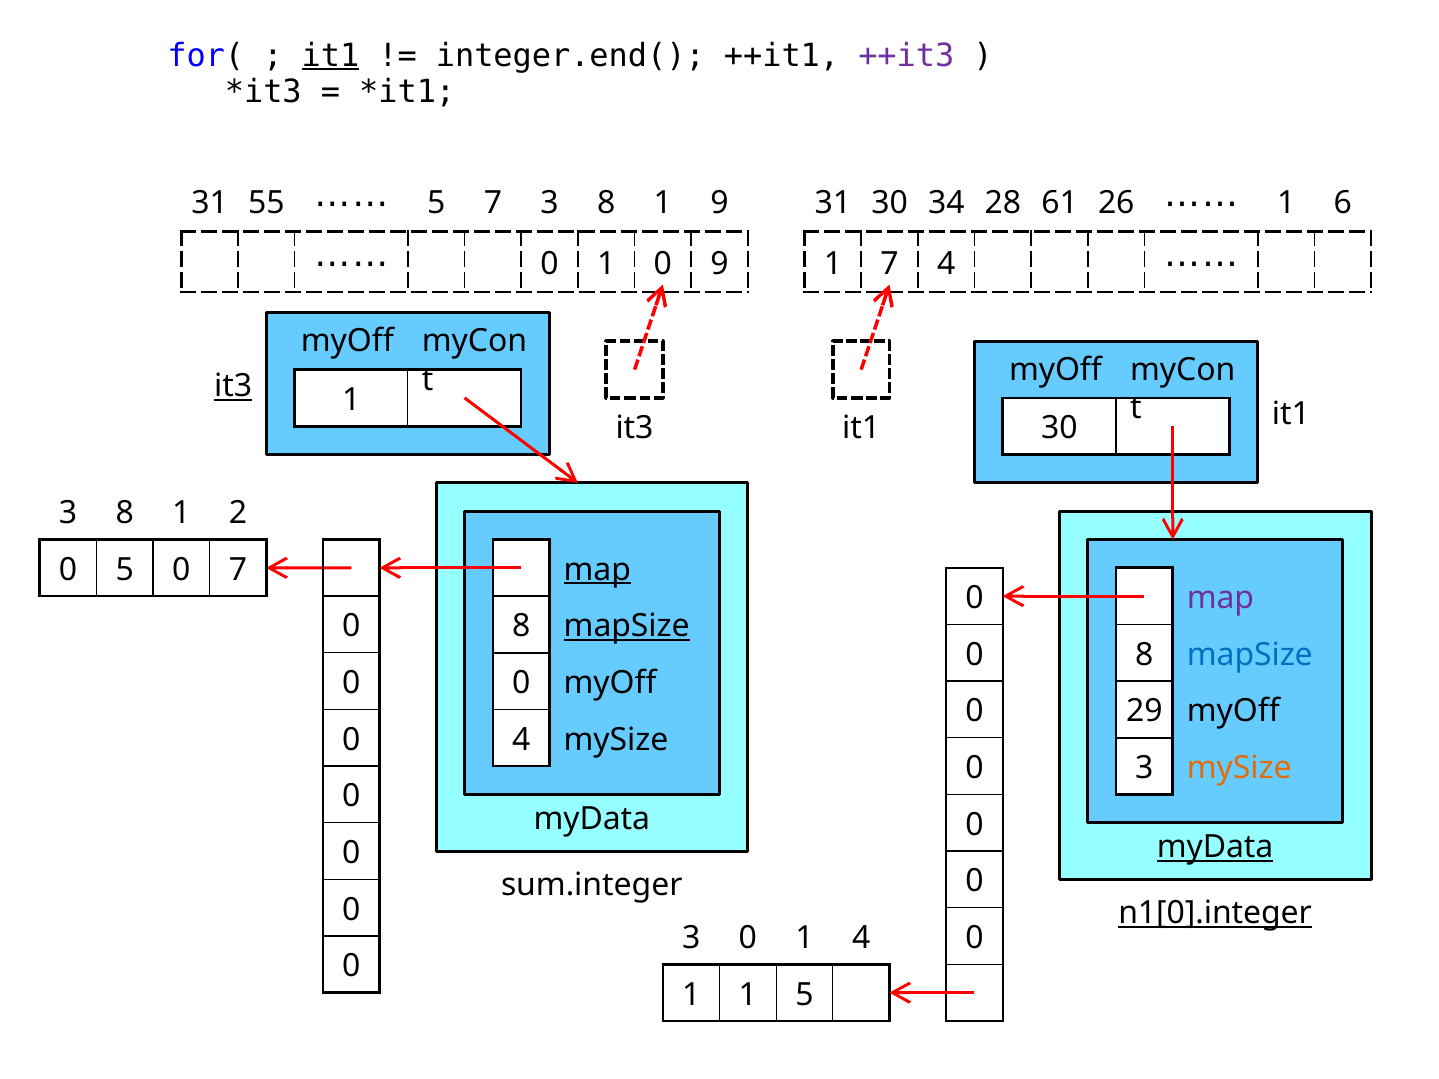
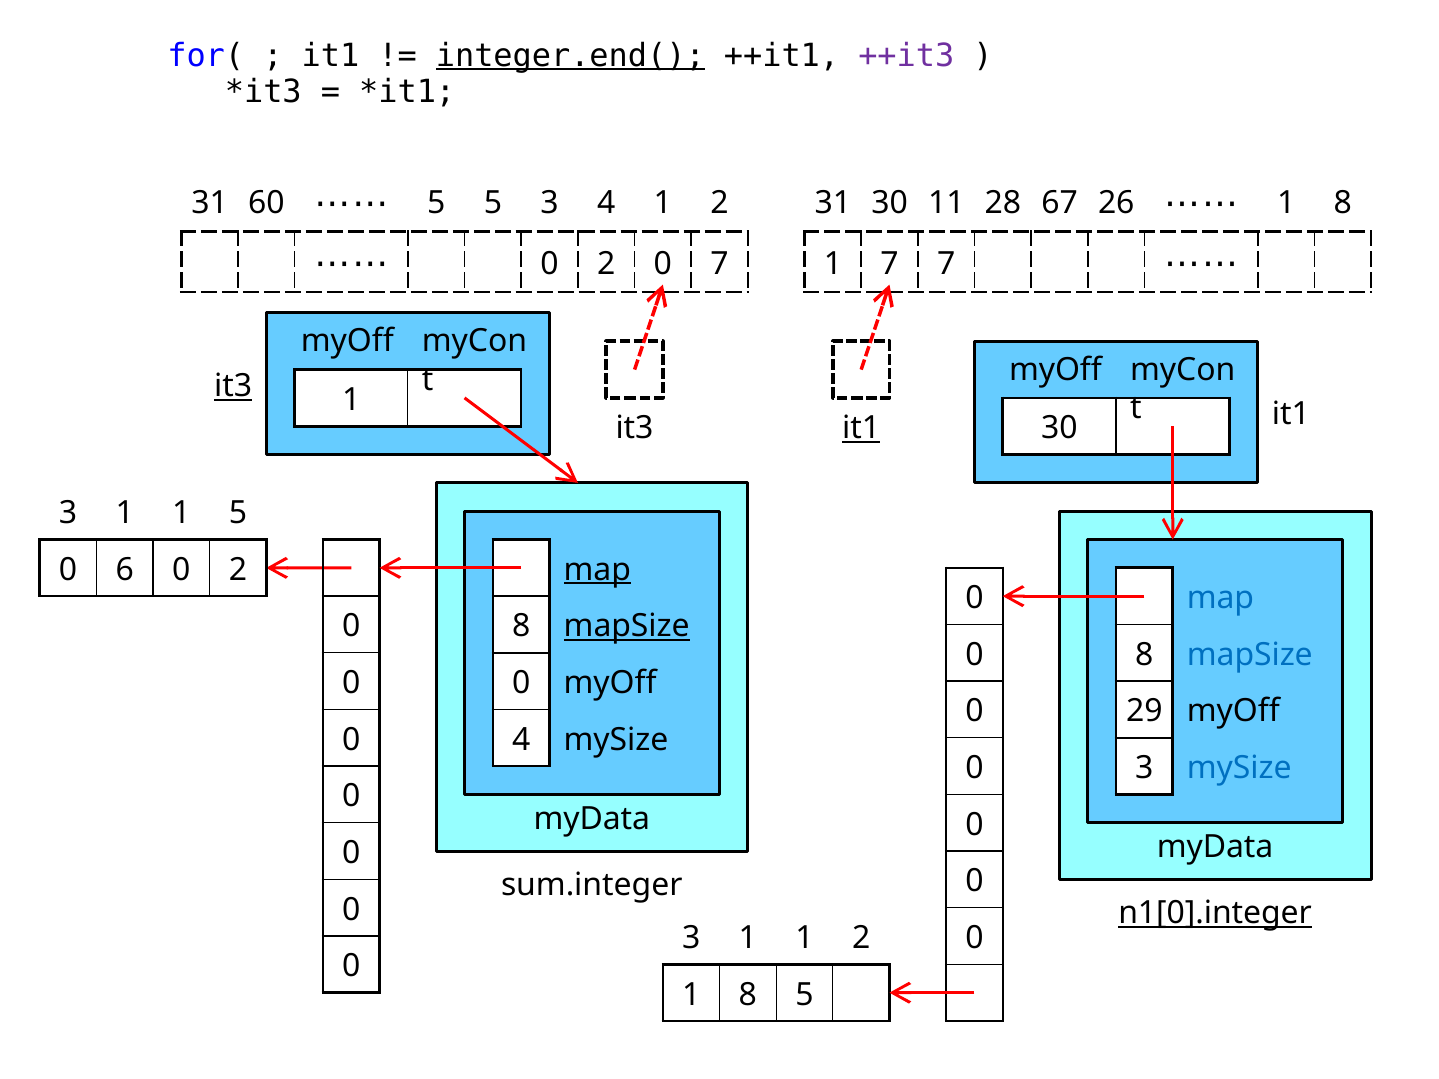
it1 at (330, 56) underline: present -> none
integer.end( underline: none -> present
55: 55 -> 60
5 7: 7 -> 5
8 at (606, 203): 8 -> 4
9 at (720, 203): 9 -> 2
34: 34 -> 11
61: 61 -> 67
6 at (1343, 203): 6 -> 8
1 at (606, 264): 1 -> 2
0 9: 9 -> 7
7 4: 4 -> 7
it1 at (861, 429) underline: none -> present
8 at (125, 513): 8 -> 1
1 2: 2 -> 5
0 5: 5 -> 6
7 at (238, 570): 7 -> 2
map at (1220, 598) colour: purple -> blue
mySize at (1239, 768) colour: orange -> blue
myData at (1215, 847) underline: present -> none
0 at (748, 938): 0 -> 1
4 at (861, 938): 4 -> 2
1 at (748, 995): 1 -> 8
